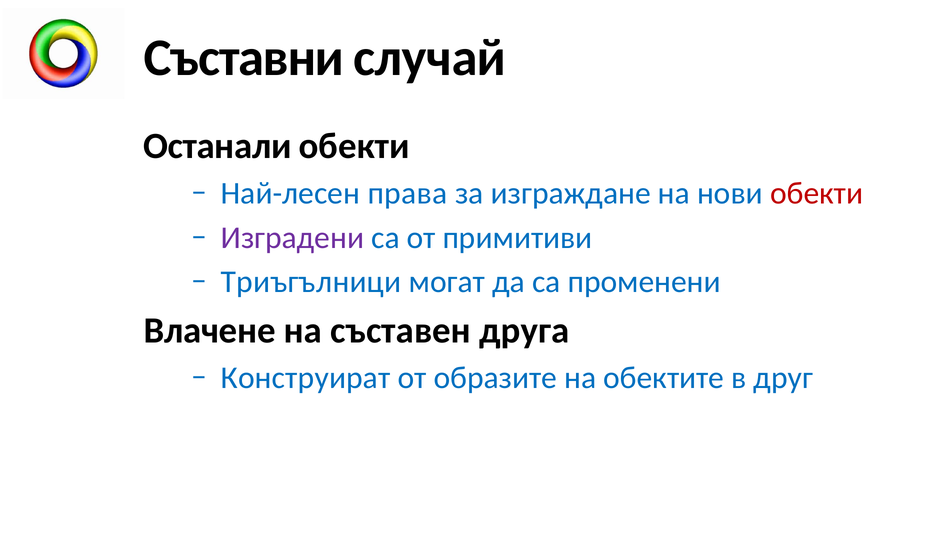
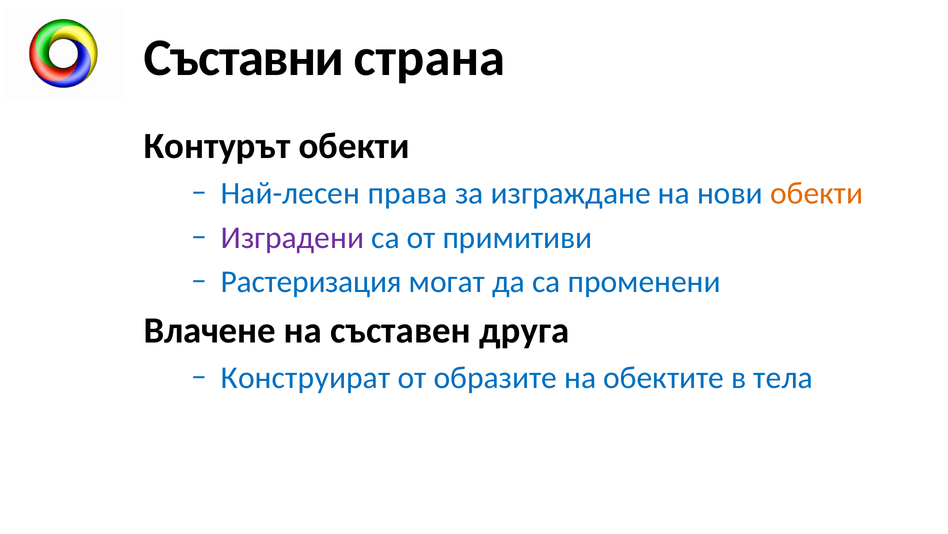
случай: случай -> страна
Останали: Останали -> Контурът
обекти at (817, 193) colour: red -> orange
Триъгълници: Триъгълници -> Растеризация
друг: друг -> тела
